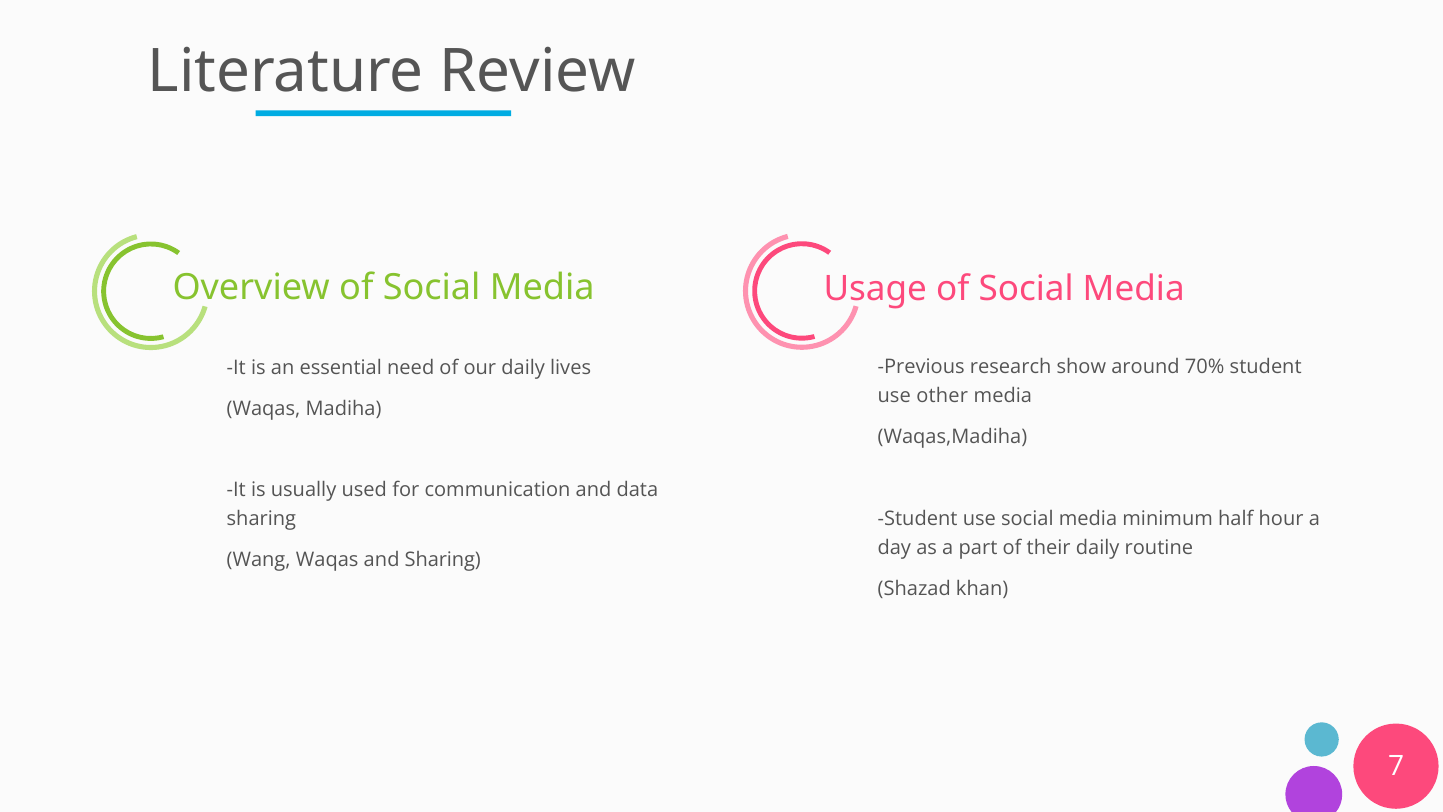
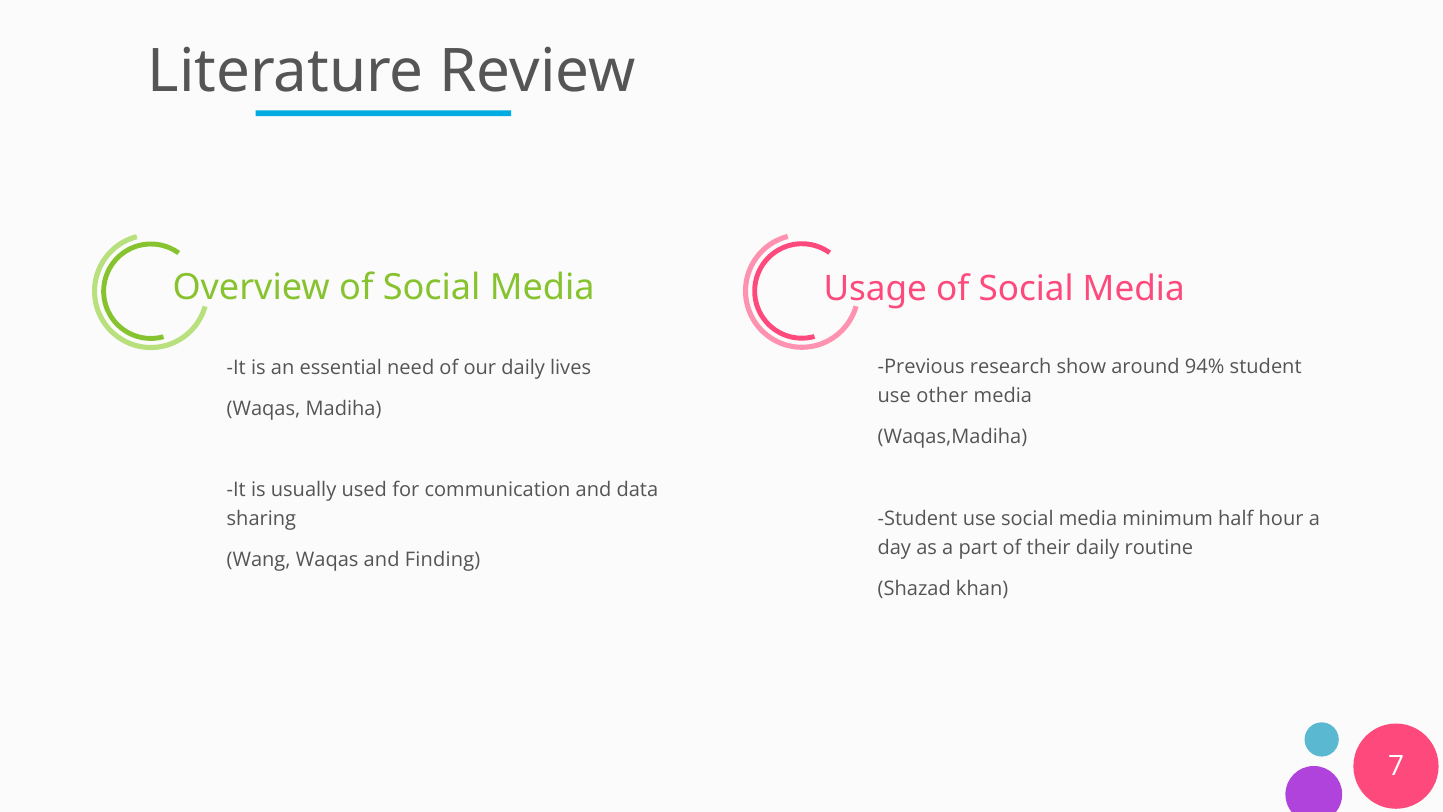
70%: 70% -> 94%
and Sharing: Sharing -> Finding
